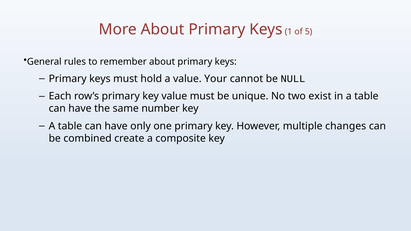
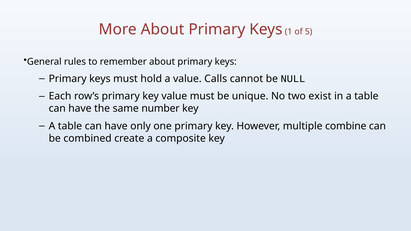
Your: Your -> Calls
changes: changes -> combine
